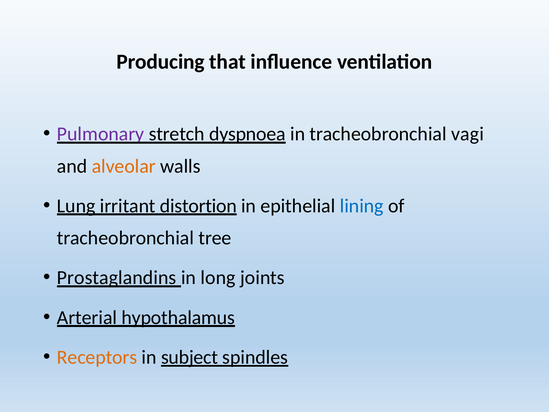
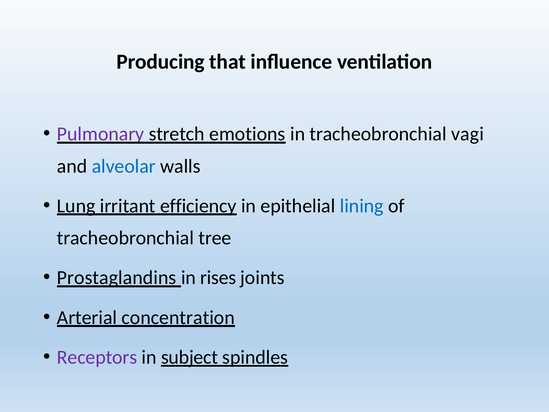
dyspnoea: dyspnoea -> emotions
alveolar colour: orange -> blue
distortion: distortion -> efficiency
long: long -> rises
hypothalamus: hypothalamus -> concentration
Receptors colour: orange -> purple
